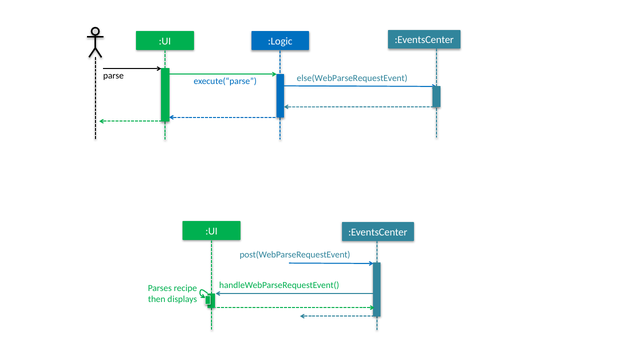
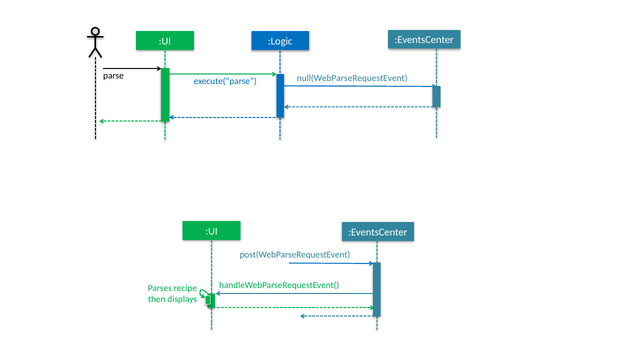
else(WebParseRequestEvent: else(WebParseRequestEvent -> null(WebParseRequestEvent
